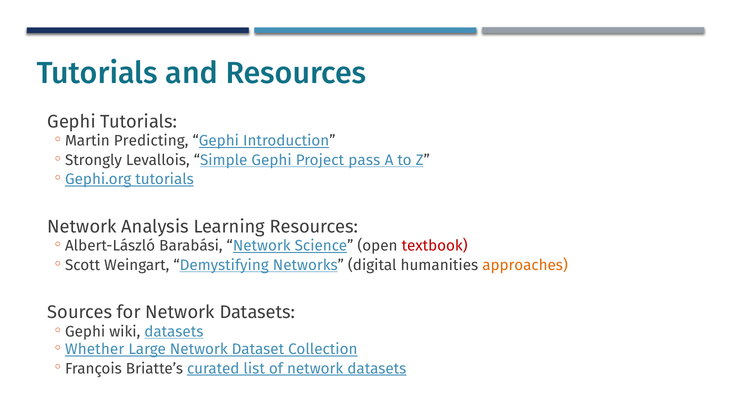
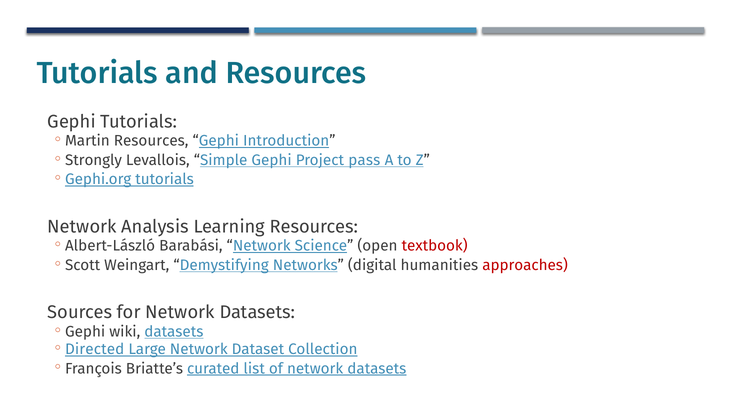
Martin Predicting: Predicting -> Resources
approaches colour: orange -> red
Whether: Whether -> Directed
